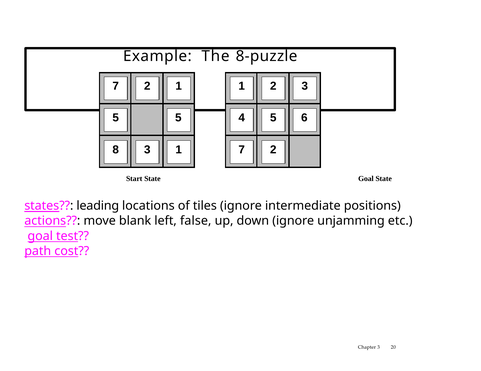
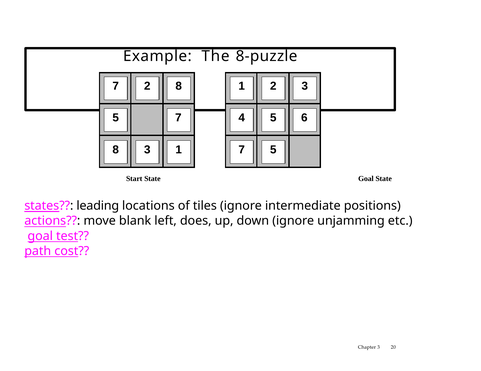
2 1: 1 -> 8
5 at (178, 118): 5 -> 7
2 at (273, 150): 2 -> 5
false: false -> does
